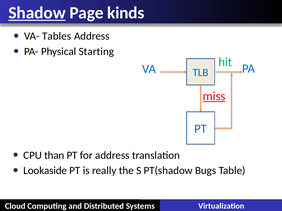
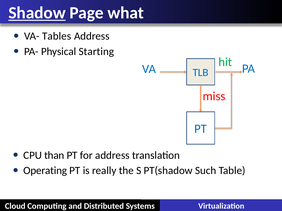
kinds: kinds -> what
miss underline: present -> none
Lookaside: Lookaside -> Operating
Bugs: Bugs -> Such
